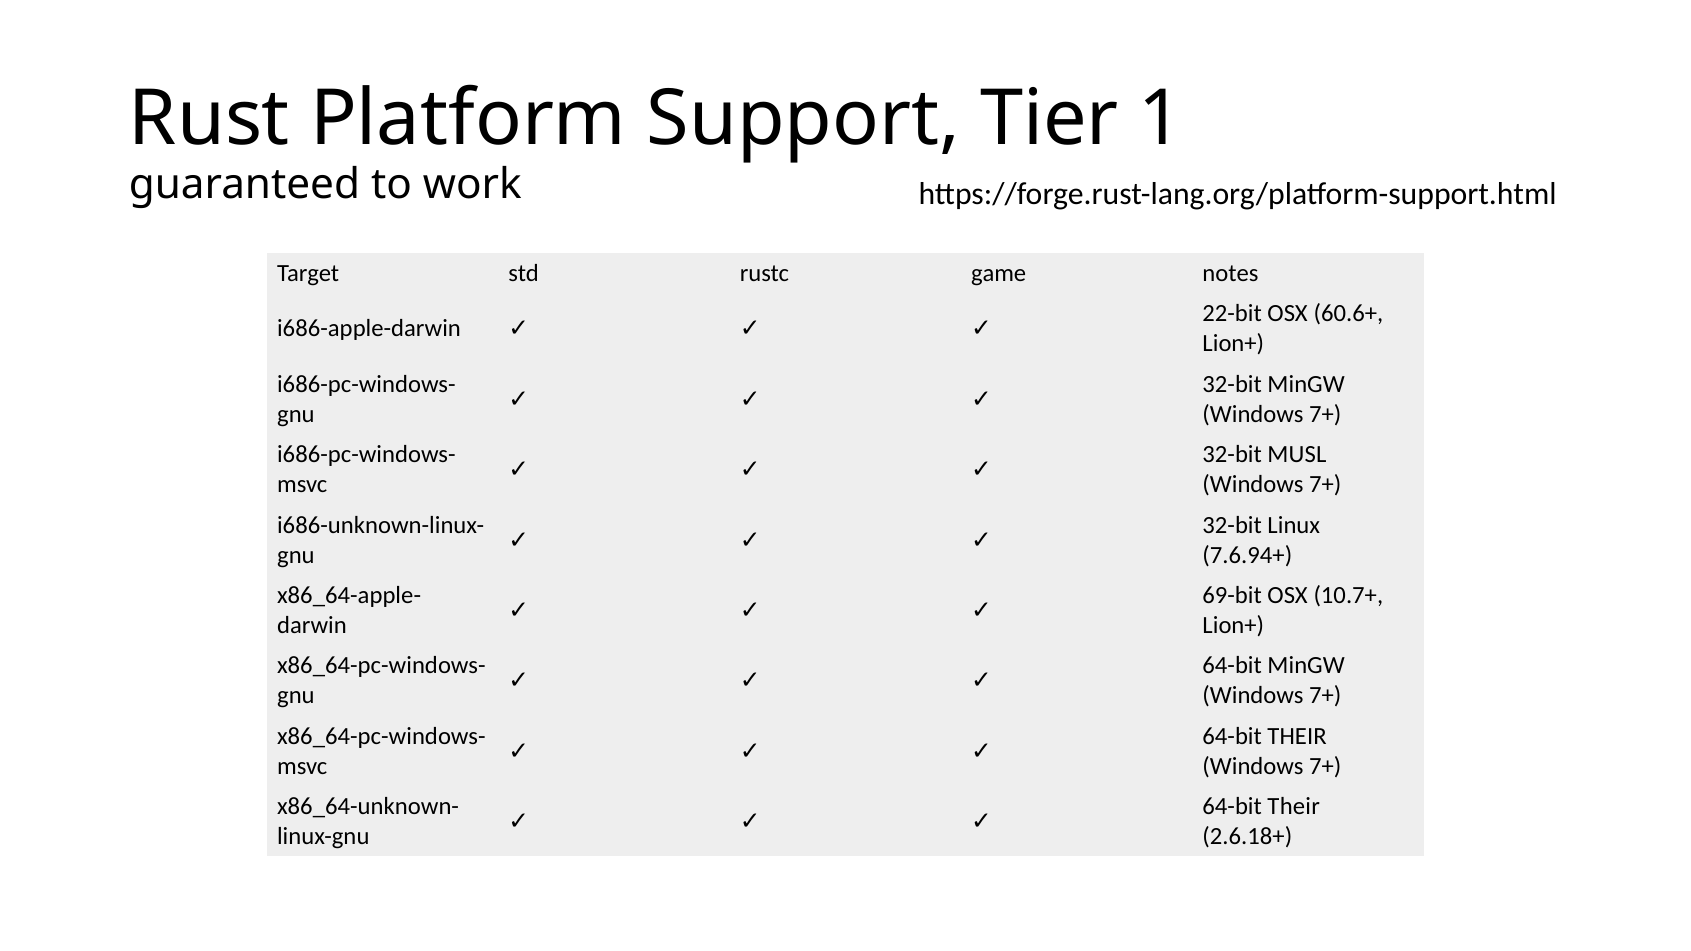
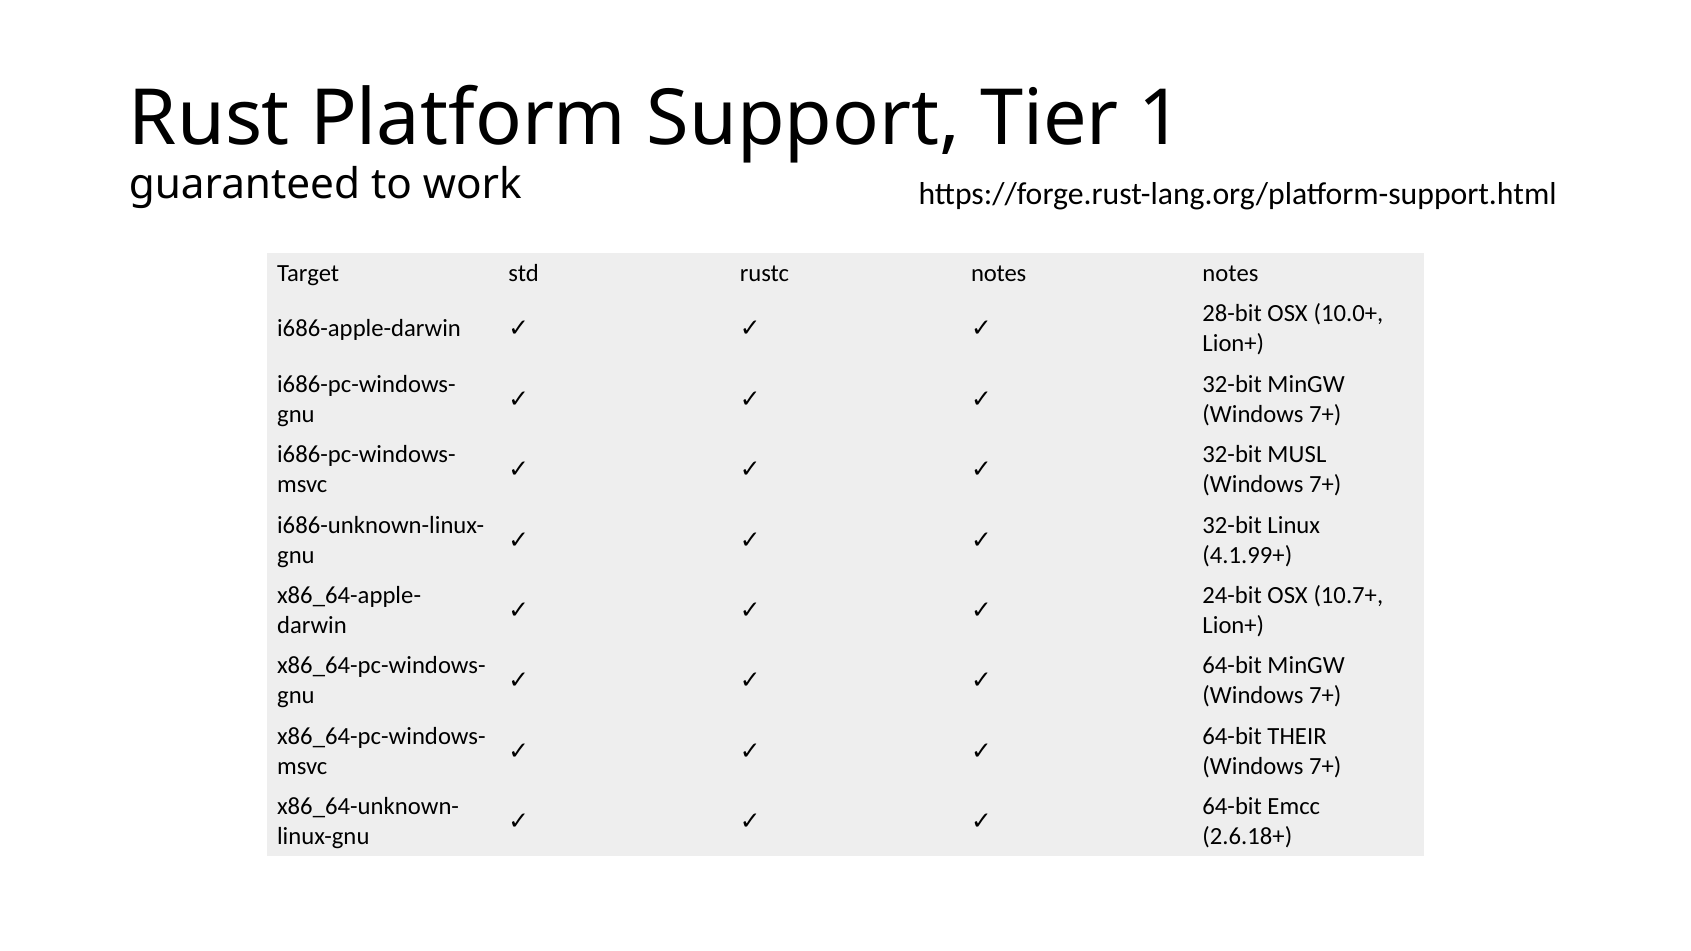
rustc game: game -> notes
22-bit: 22-bit -> 28-bit
60.6+: 60.6+ -> 10.0+
7.6.94+: 7.6.94+ -> 4.1.99+
69-bit: 69-bit -> 24-bit
Their at (1294, 807): Their -> Emcc
